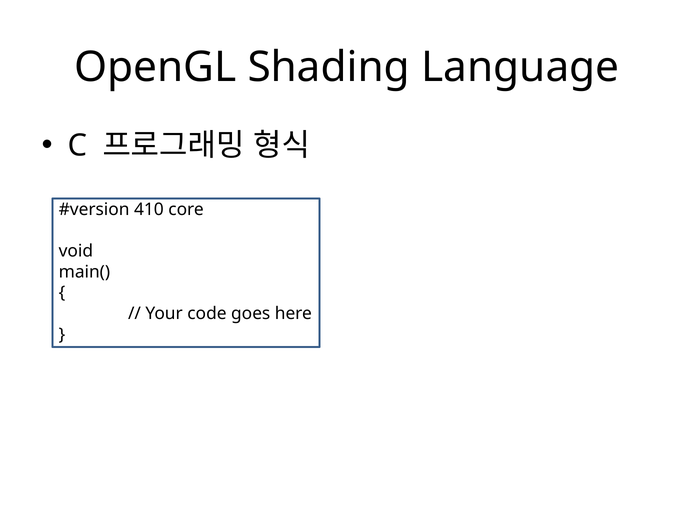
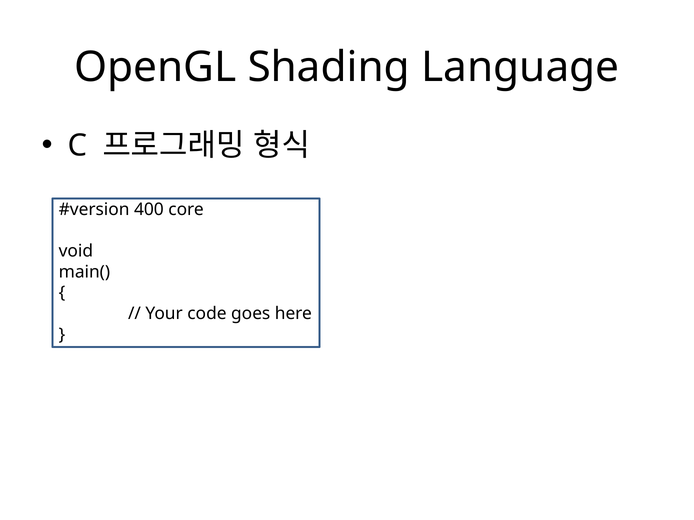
410: 410 -> 400
